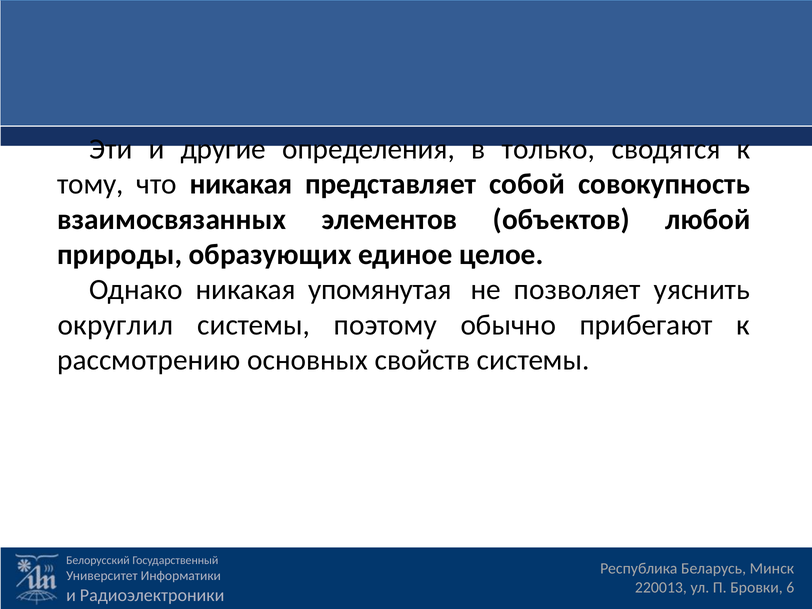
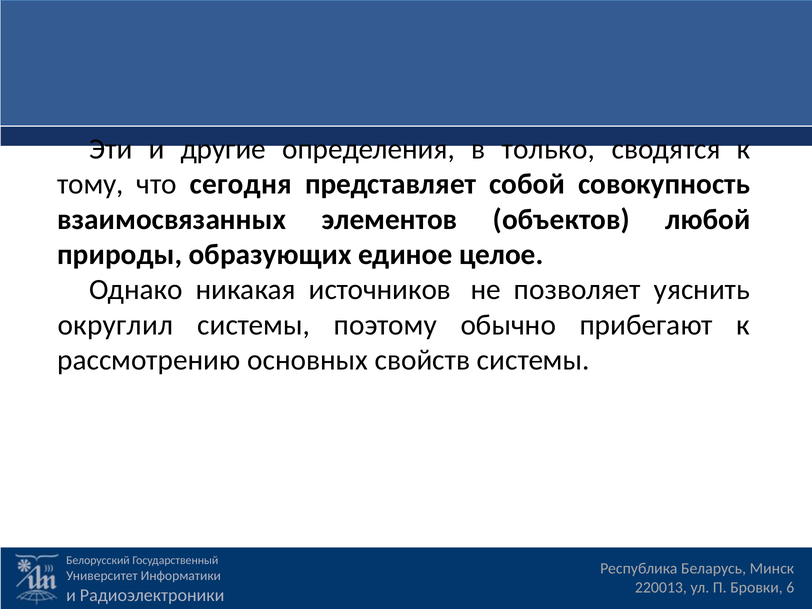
что никакая: никакая -> сегодня
упомянутая: упомянутая -> источников
